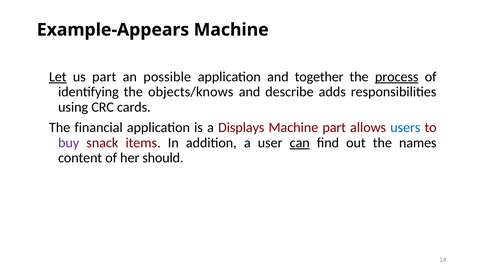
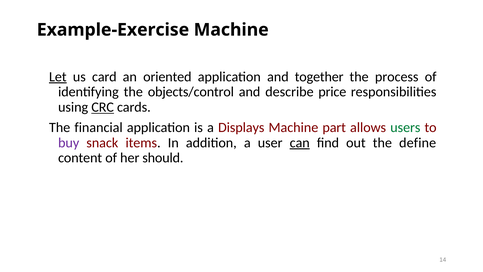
Example-Appears: Example-Appears -> Example-Exercise
us part: part -> card
possible: possible -> oriented
process underline: present -> none
objects/knows: objects/knows -> objects/control
adds: adds -> price
CRC underline: none -> present
users colour: blue -> green
names: names -> define
